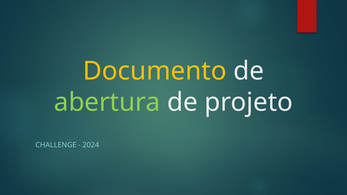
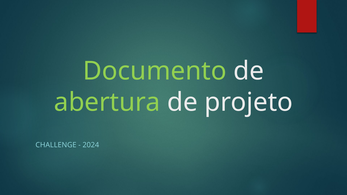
Documento colour: yellow -> light green
